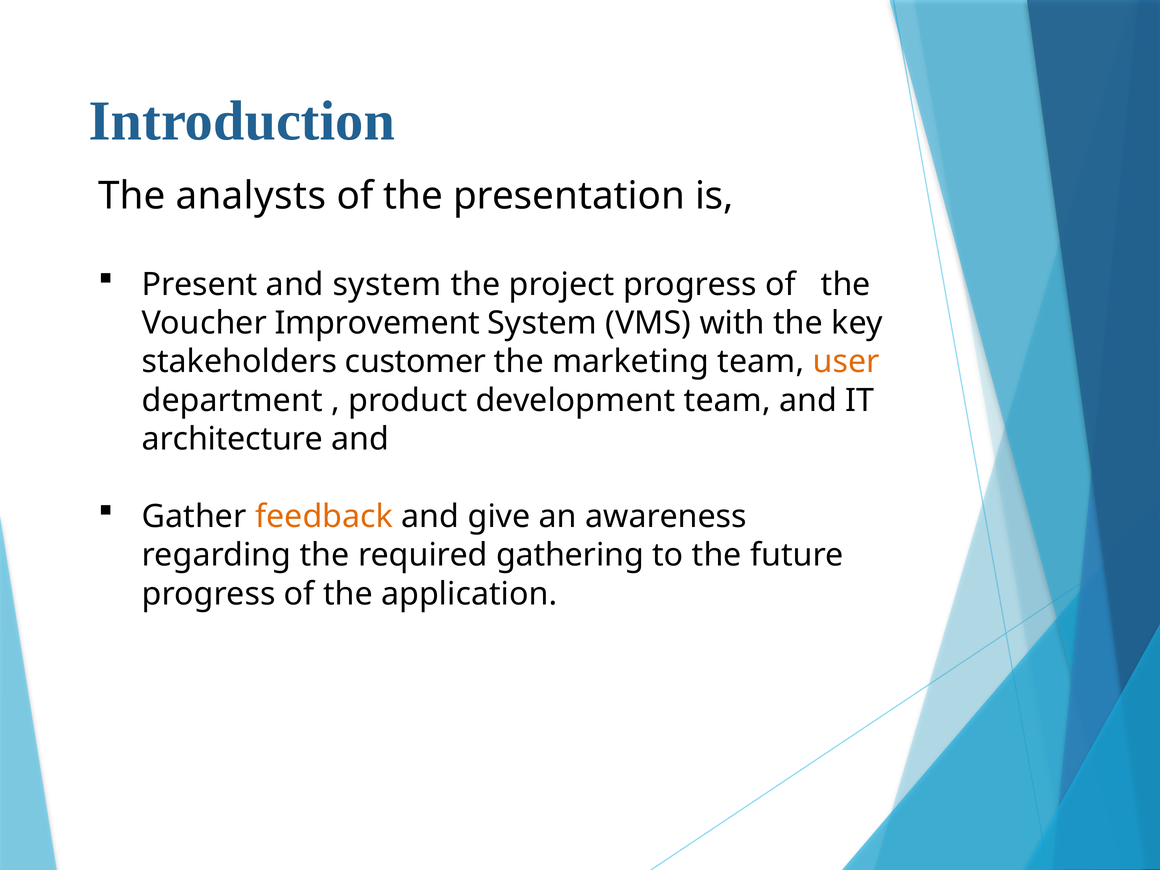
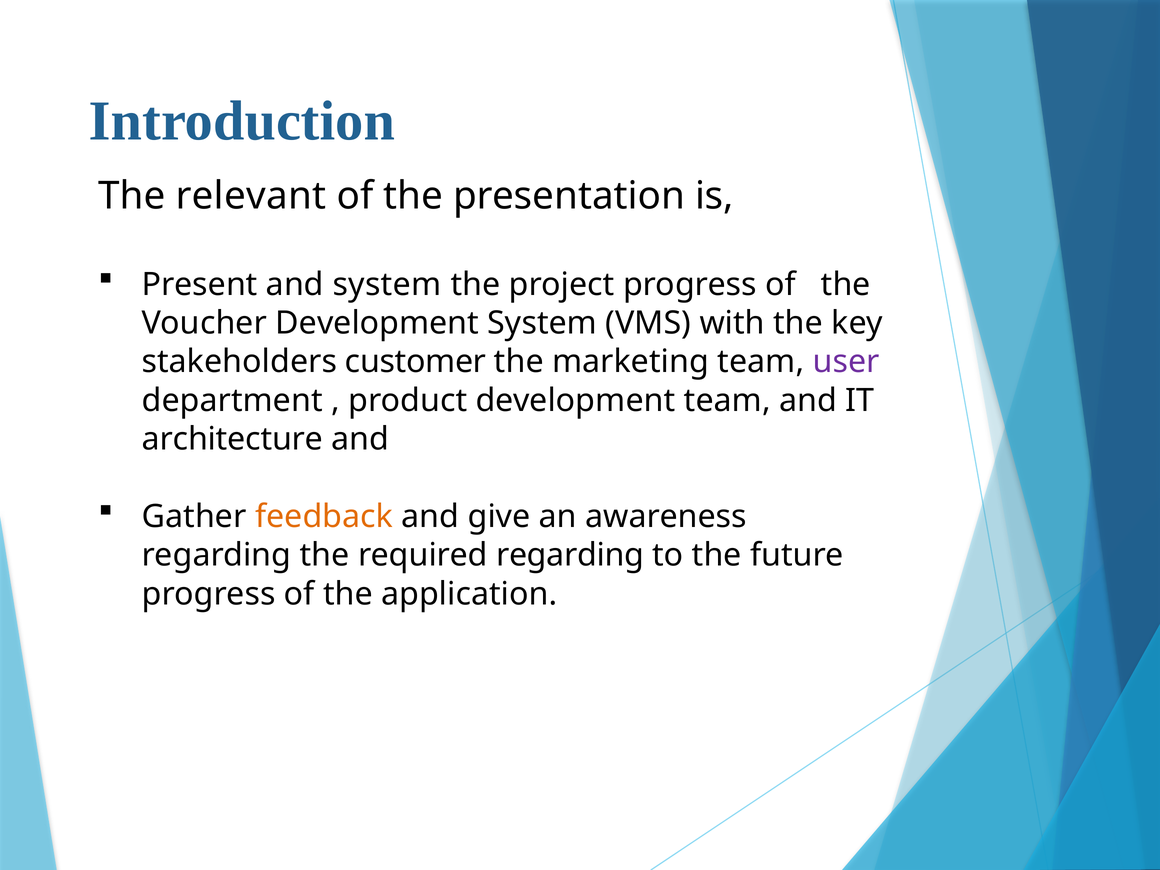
analysts: analysts -> relevant
Voucher Improvement: Improvement -> Development
user colour: orange -> purple
required gathering: gathering -> regarding
